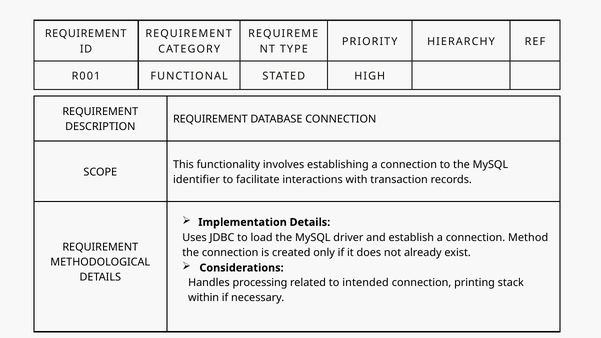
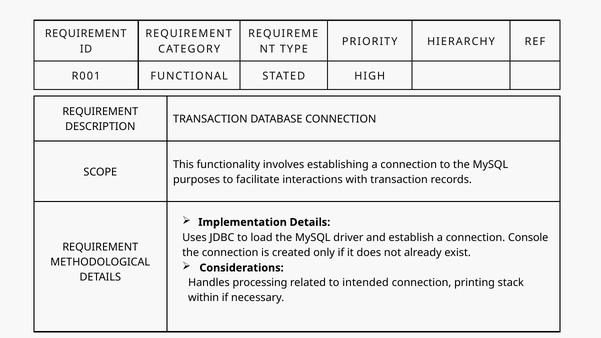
REQUIREMENT at (210, 119): REQUIREMENT -> TRANSACTION
identifier: identifier -> purposes
Method: Method -> Console
